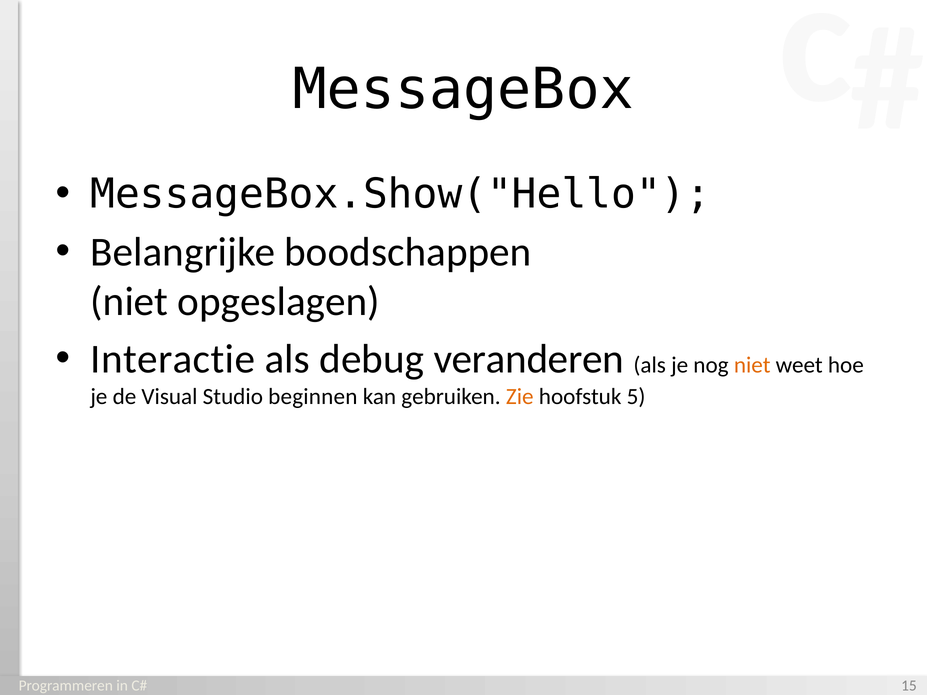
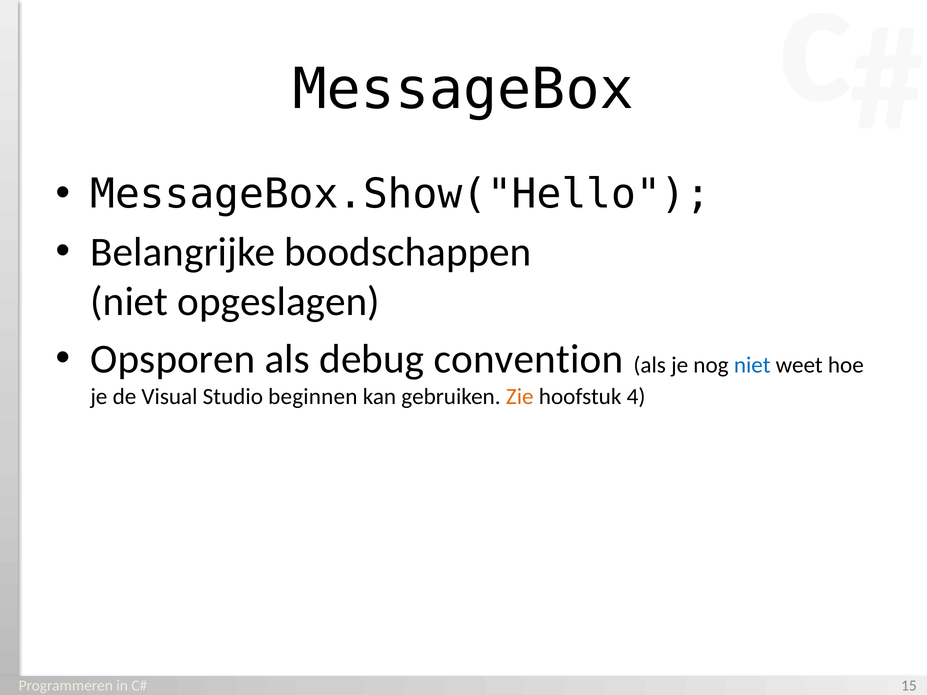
Interactie: Interactie -> Opsporen
veranderen: veranderen -> convention
niet at (752, 365) colour: orange -> blue
5: 5 -> 4
